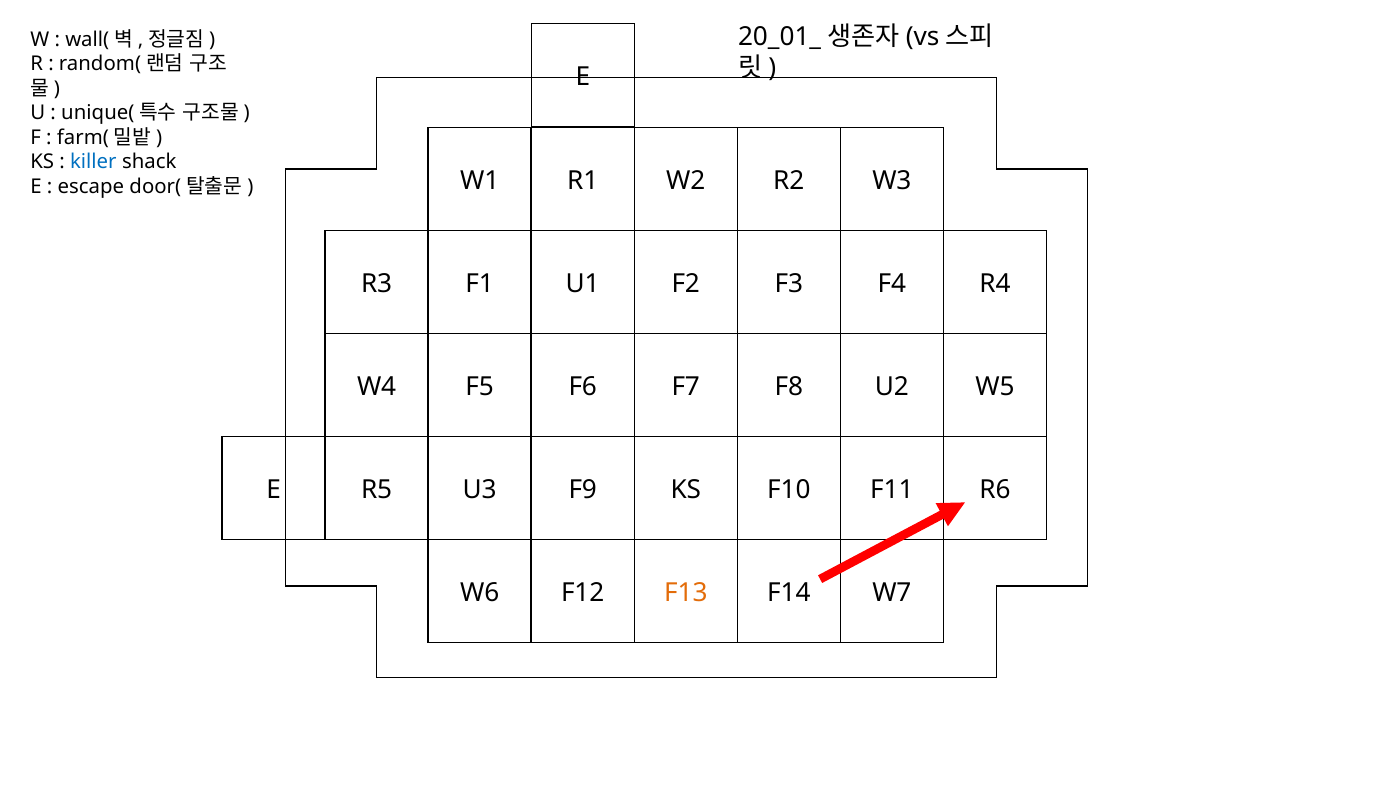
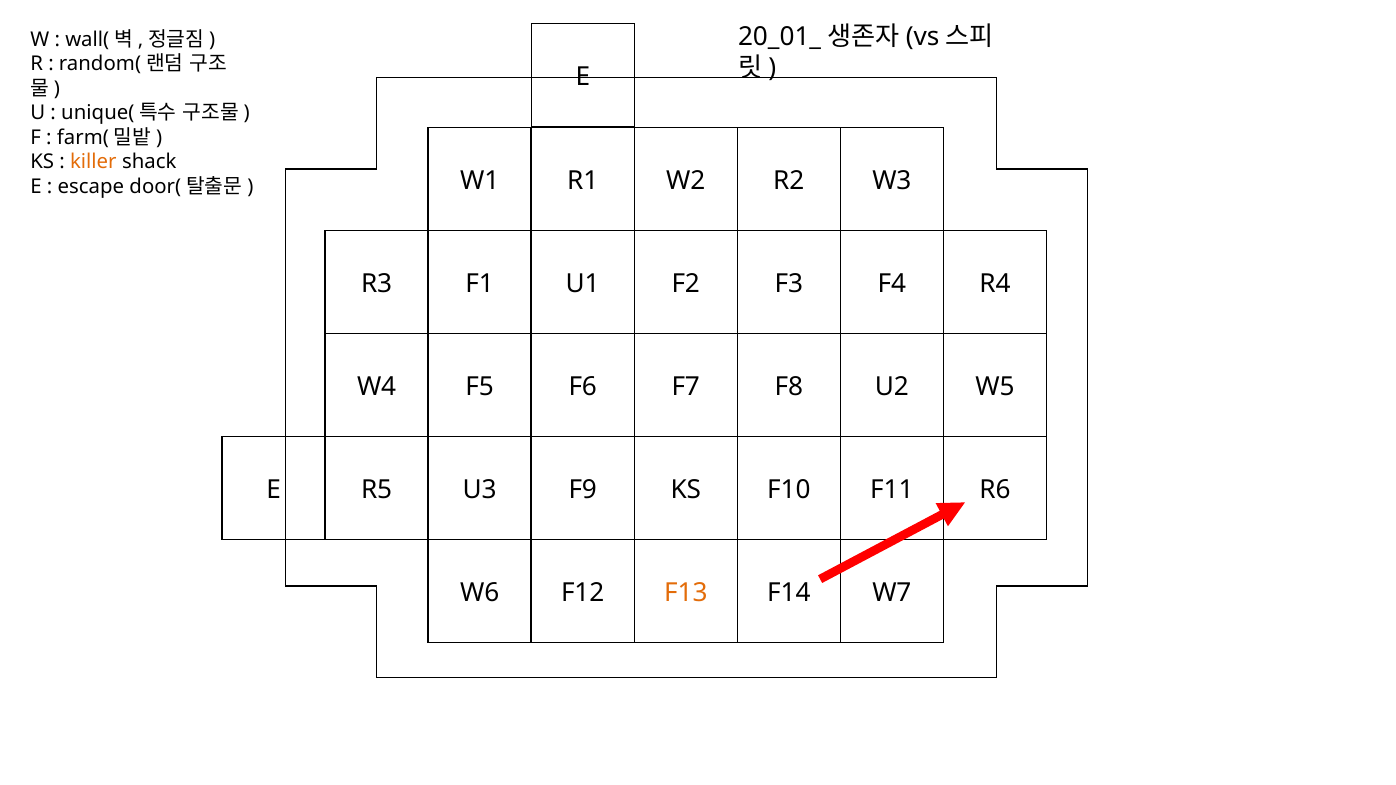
killer colour: blue -> orange
